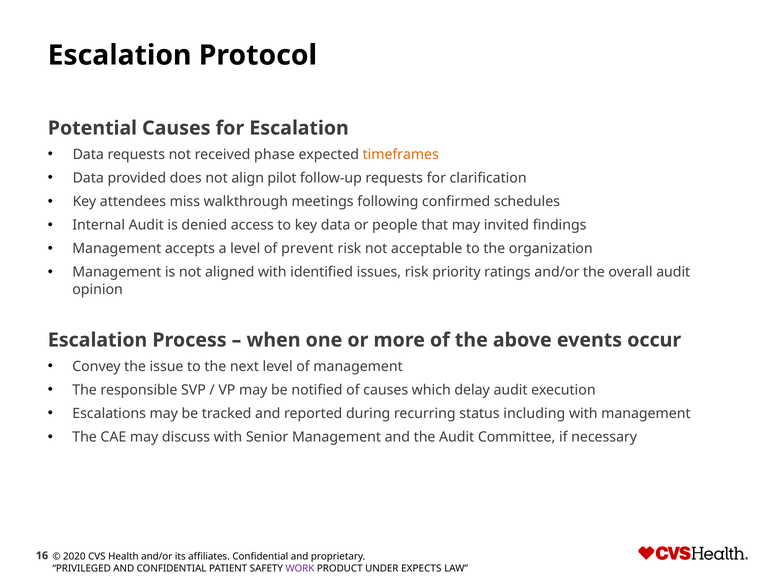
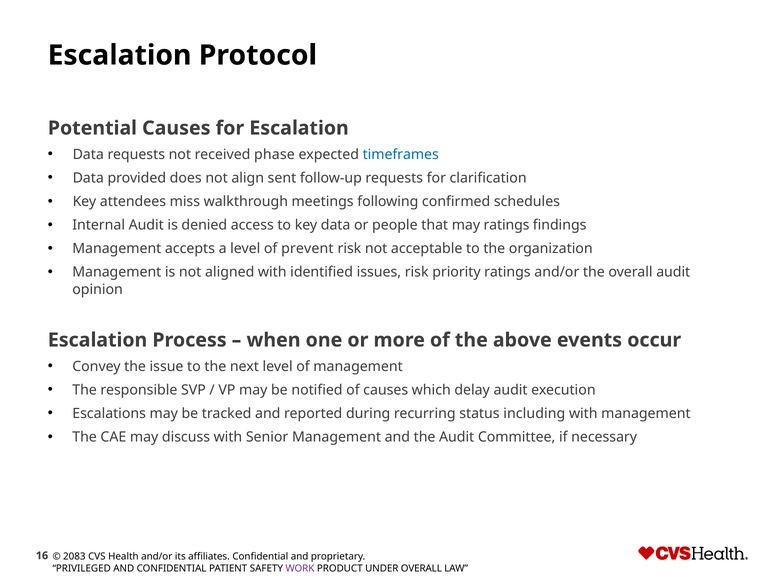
timeframes colour: orange -> blue
pilot: pilot -> sent
may invited: invited -> ratings
2020: 2020 -> 2083
UNDER EXPECTS: EXPECTS -> OVERALL
